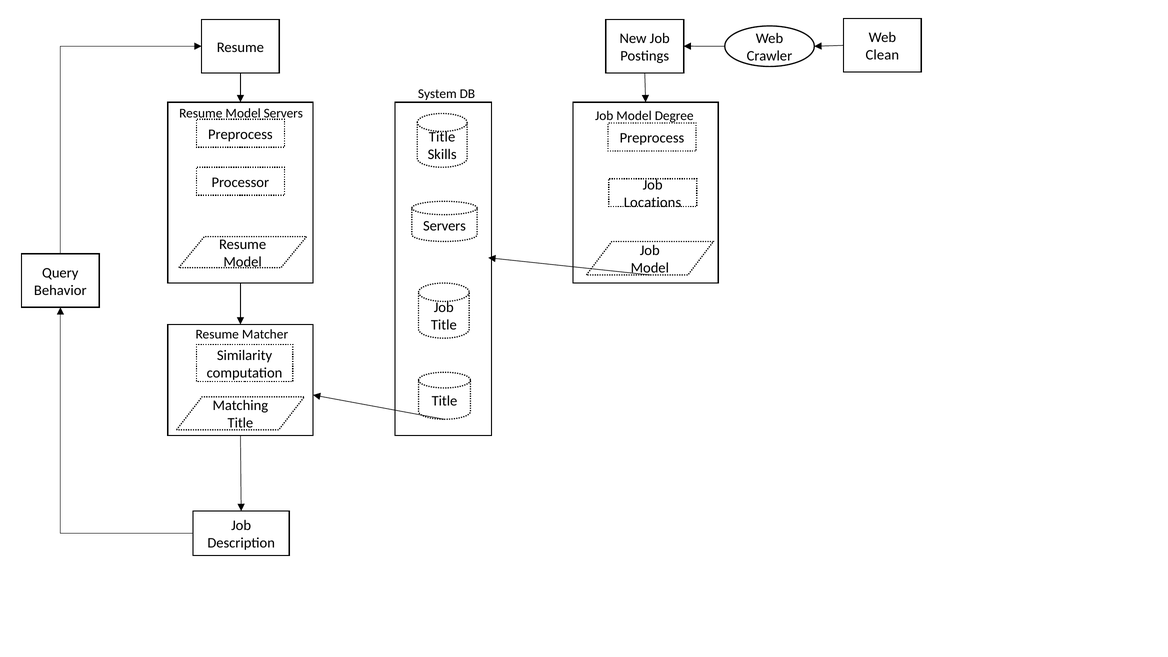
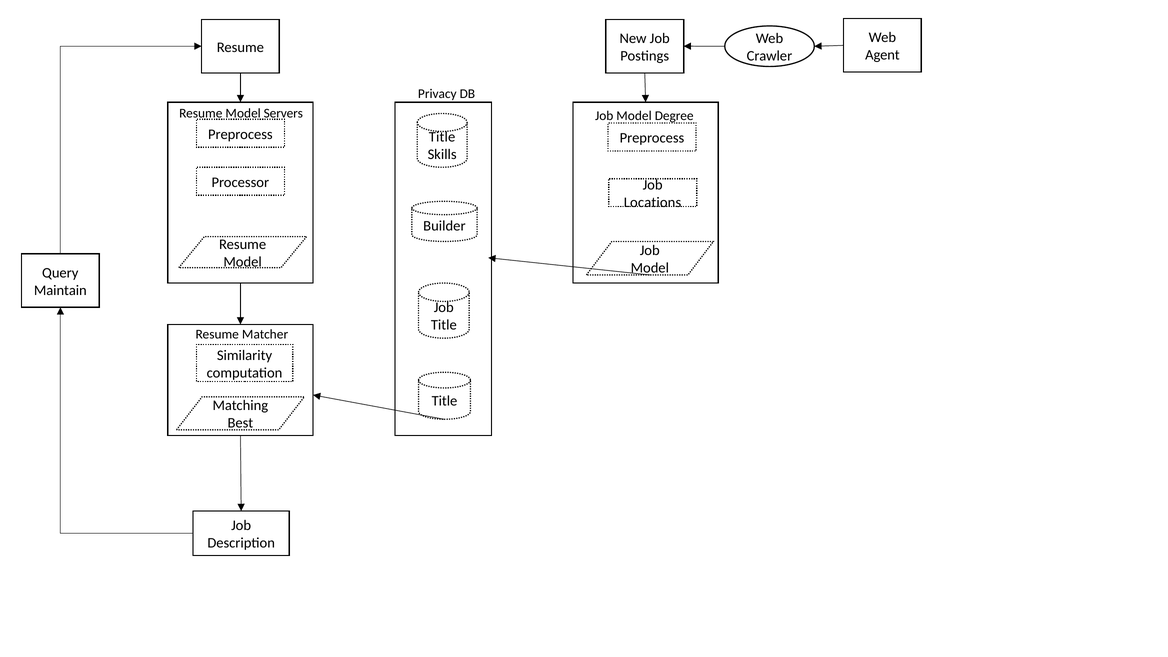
Clean: Clean -> Agent
System: System -> Privacy
Servers at (444, 226): Servers -> Builder
Behavior: Behavior -> Maintain
Title at (240, 423): Title -> Best
